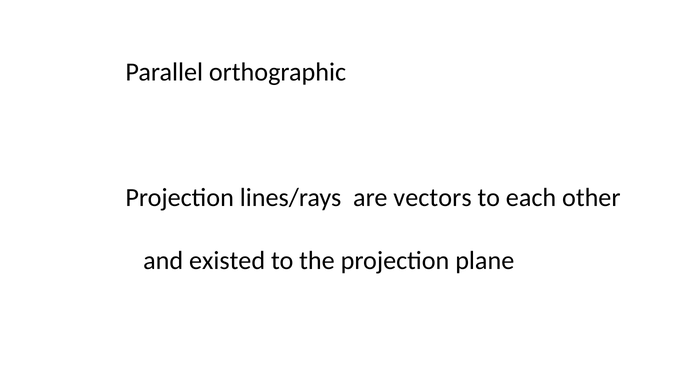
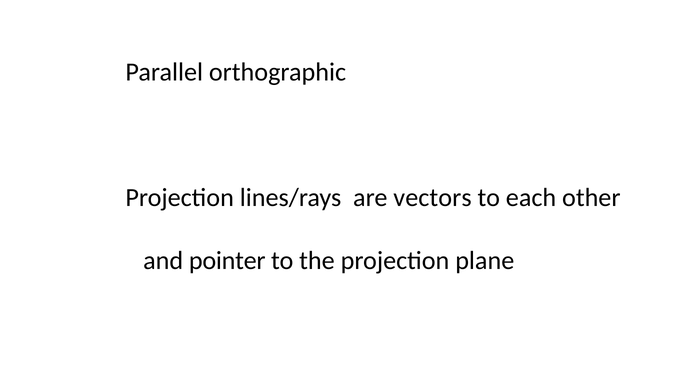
existed: existed -> pointer
